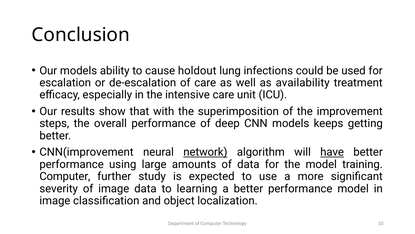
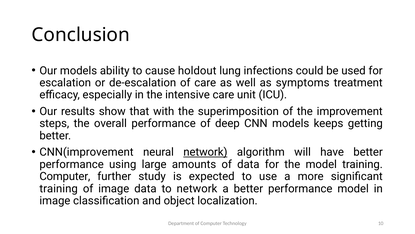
availability: availability -> symptoms
have underline: present -> none
severity at (59, 188): severity -> training
to learning: learning -> network
